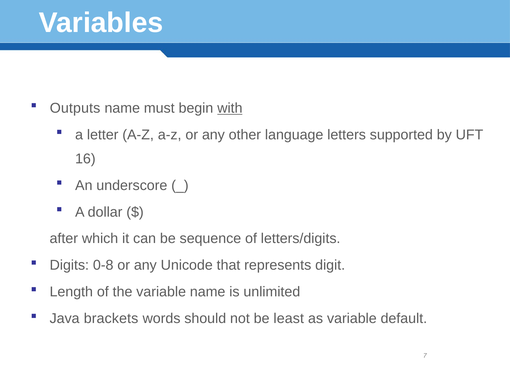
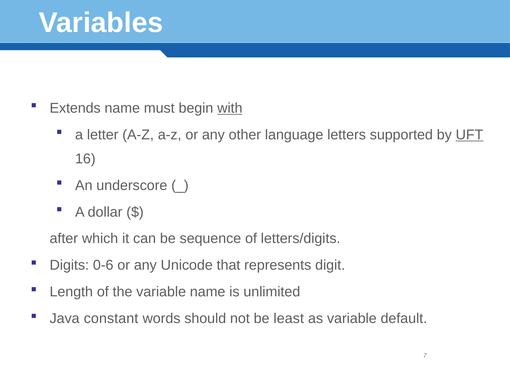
Outputs: Outputs -> Extends
UFT underline: none -> present
0-8: 0-8 -> 0-6
brackets: brackets -> constant
